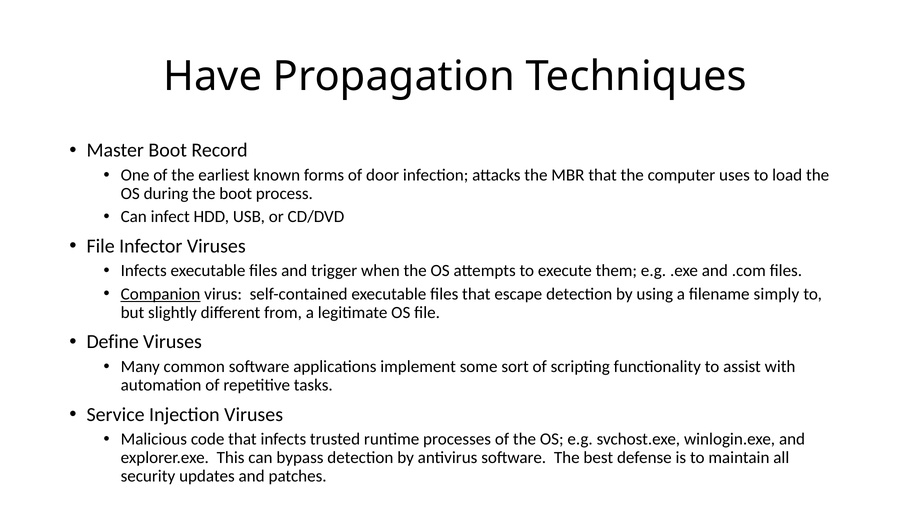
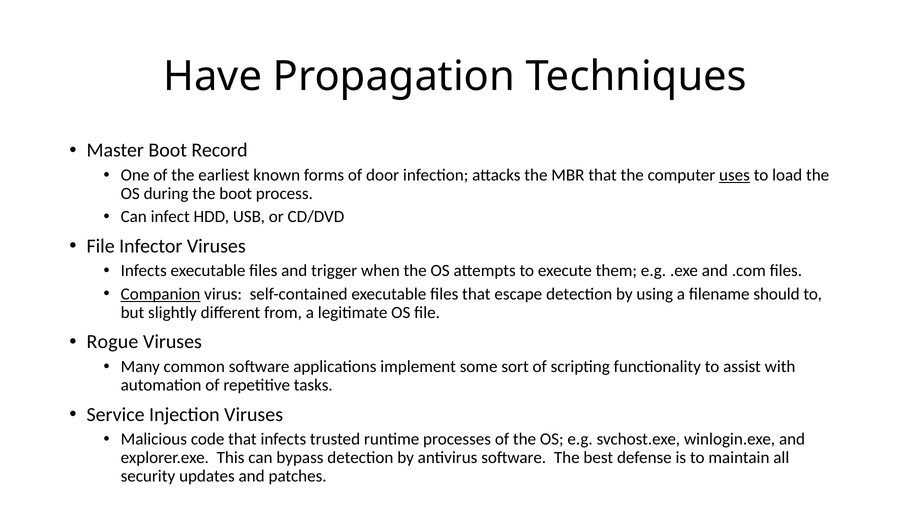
uses underline: none -> present
simply: simply -> should
Define: Define -> Rogue
